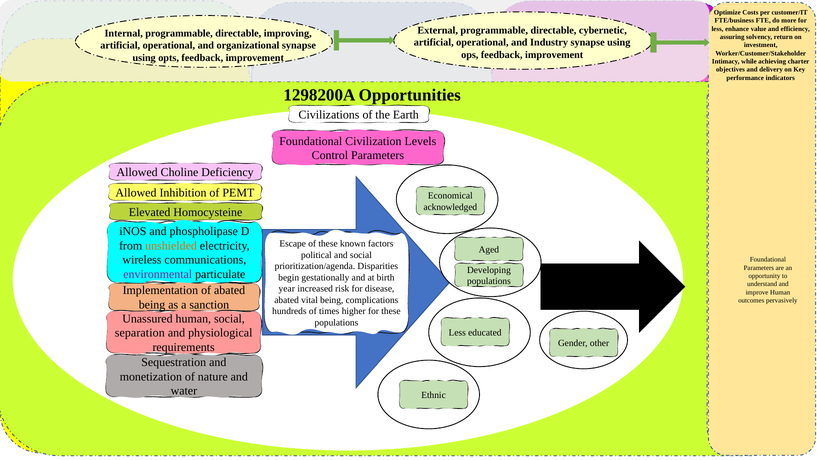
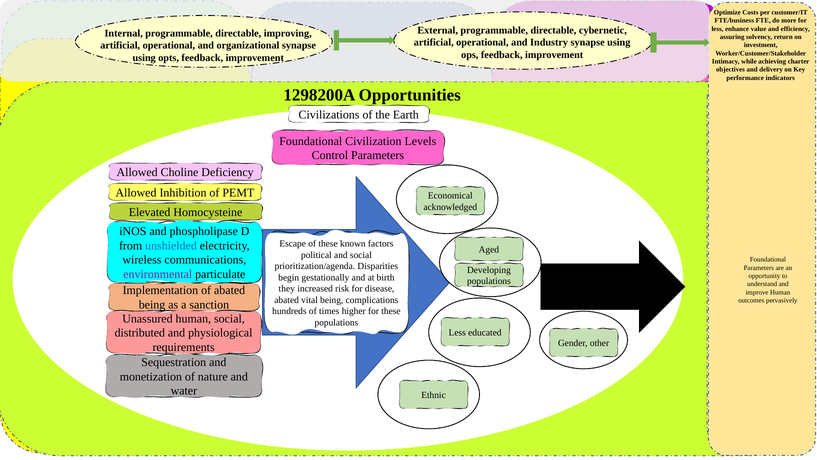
unshielded colour: orange -> blue
year: year -> they
separation: separation -> distributed
